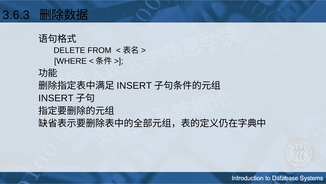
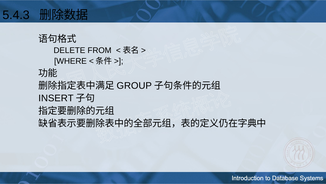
3.6.3: 3.6.3 -> 5.4.3
INSERT at (134, 85): INSERT -> GROUP
